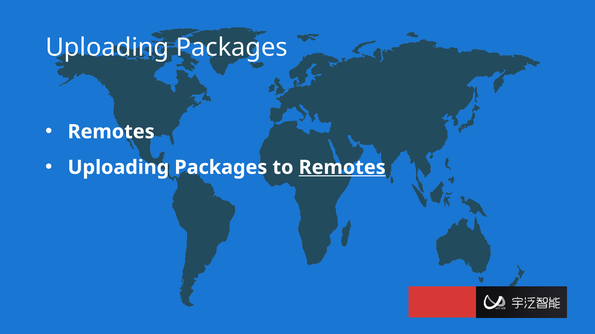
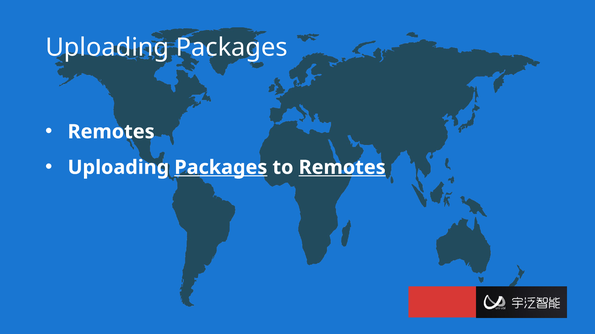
Packages at (221, 168) underline: none -> present
